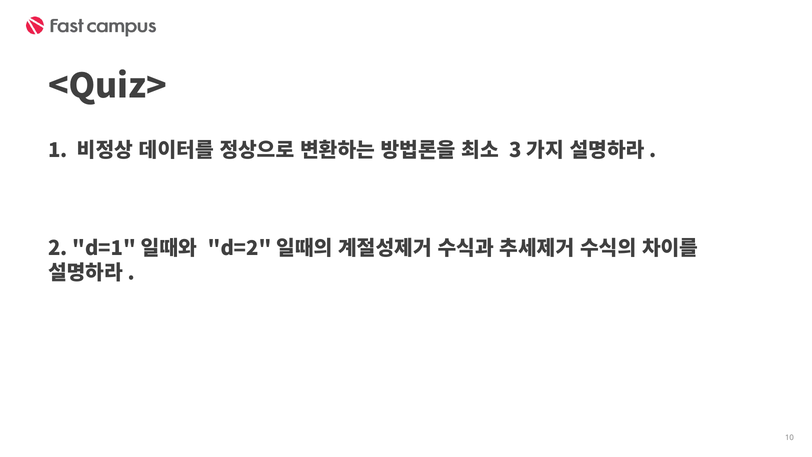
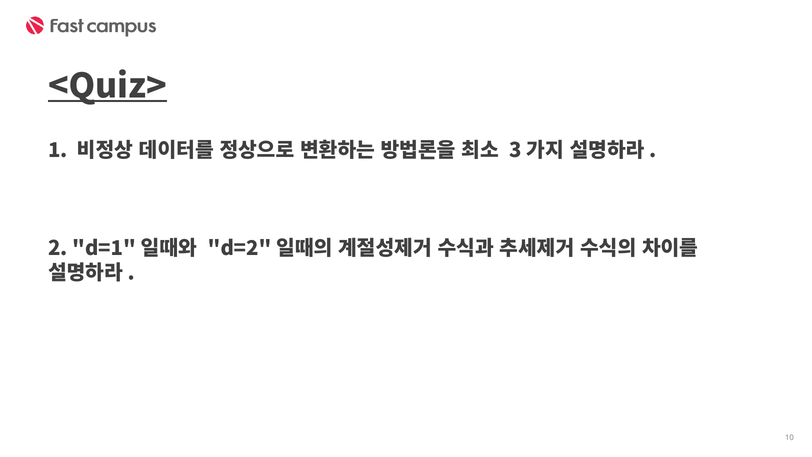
<Quiz> underline: none -> present
